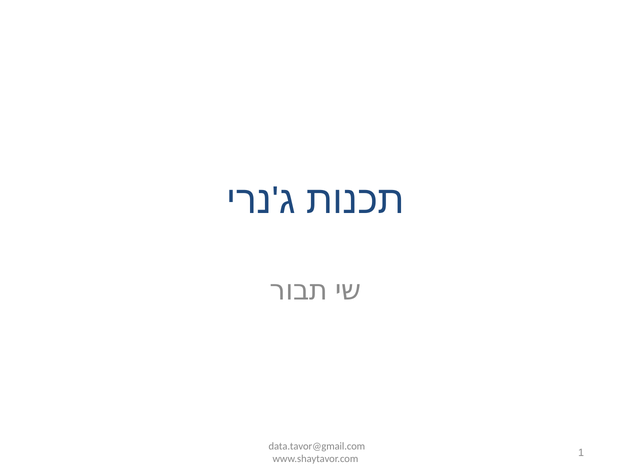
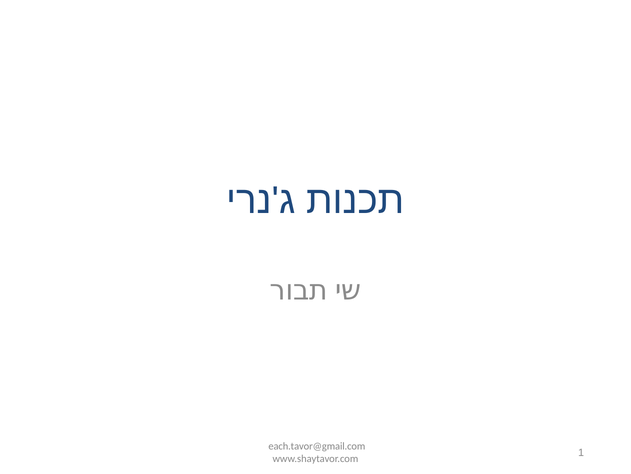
data.tavor@gmail.com: data.tavor@gmail.com -> each.tavor@gmail.com
